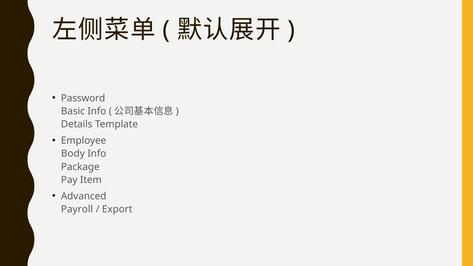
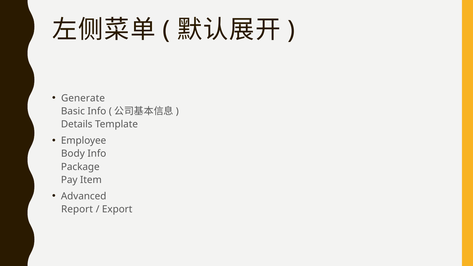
Password: Password -> Generate
Payroll: Payroll -> Report
